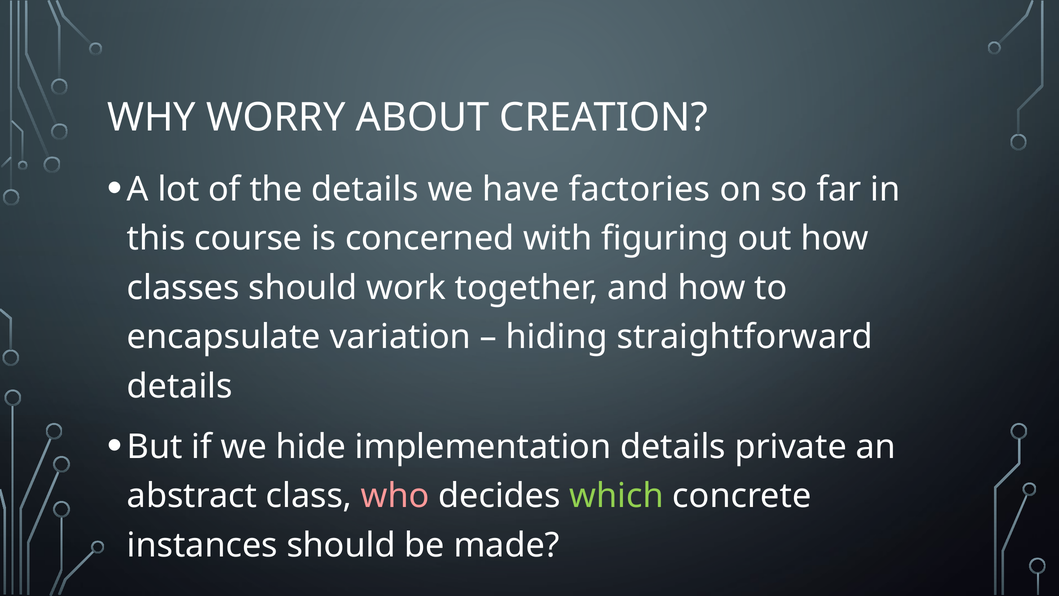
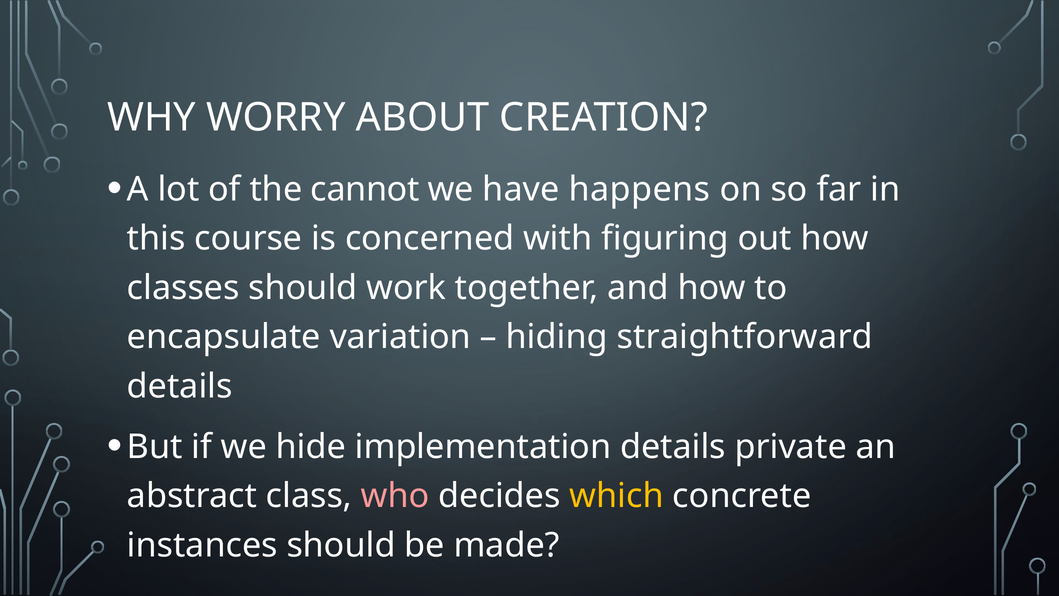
the details: details -> cannot
factories: factories -> happens
which colour: light green -> yellow
